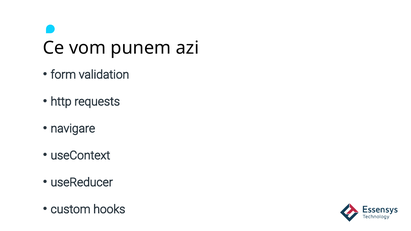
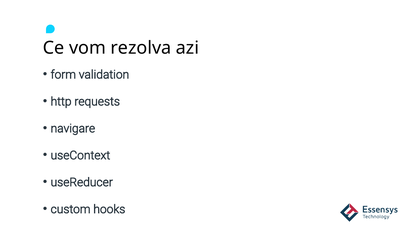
punem: punem -> rezolva
